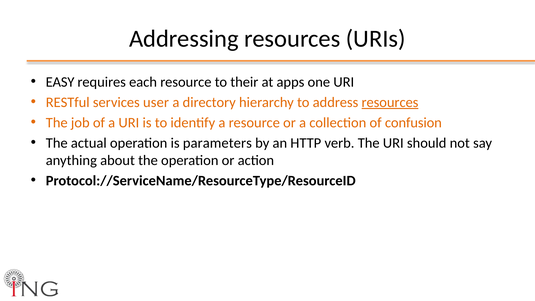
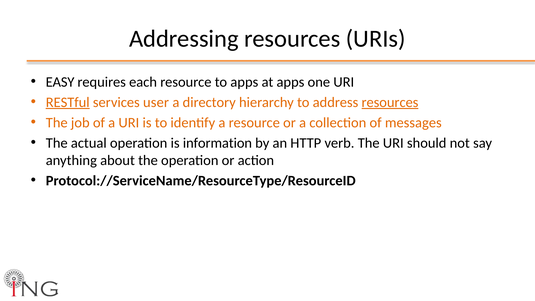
to their: their -> apps
RESTful underline: none -> present
confusion: confusion -> messages
parameters: parameters -> information
